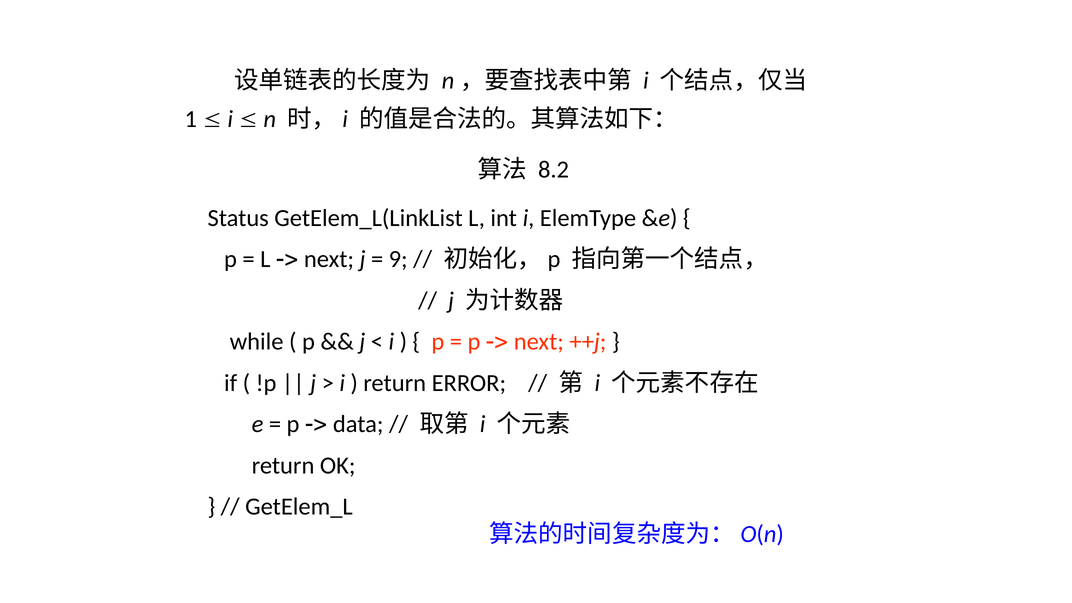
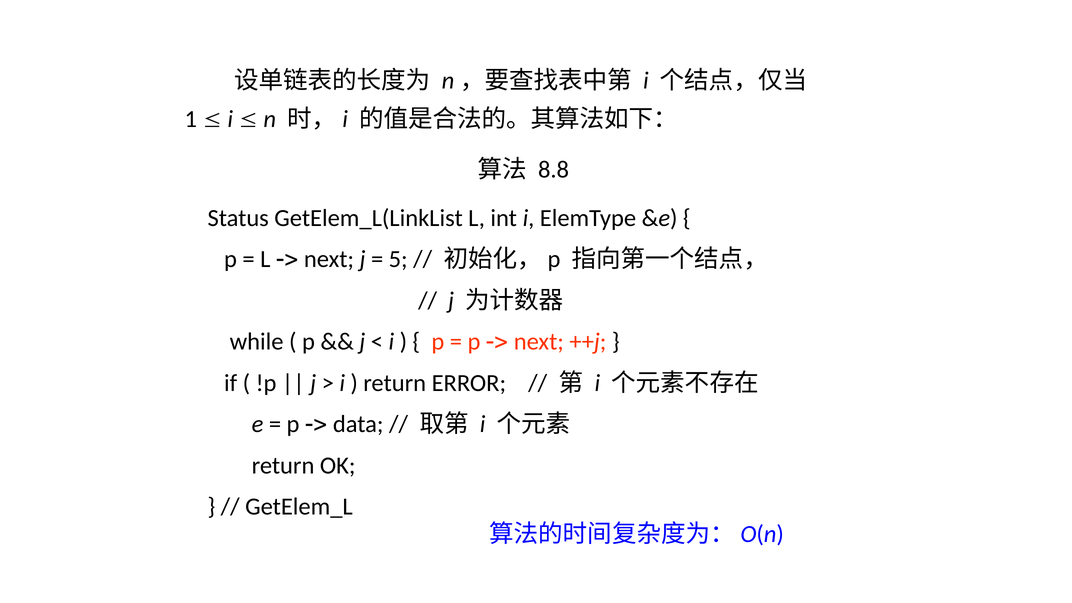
8.2: 8.2 -> 8.8
9: 9 -> 5
